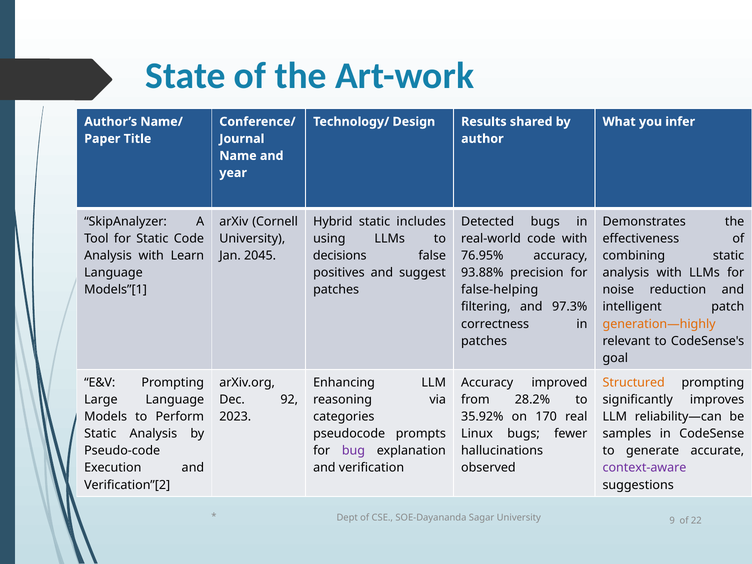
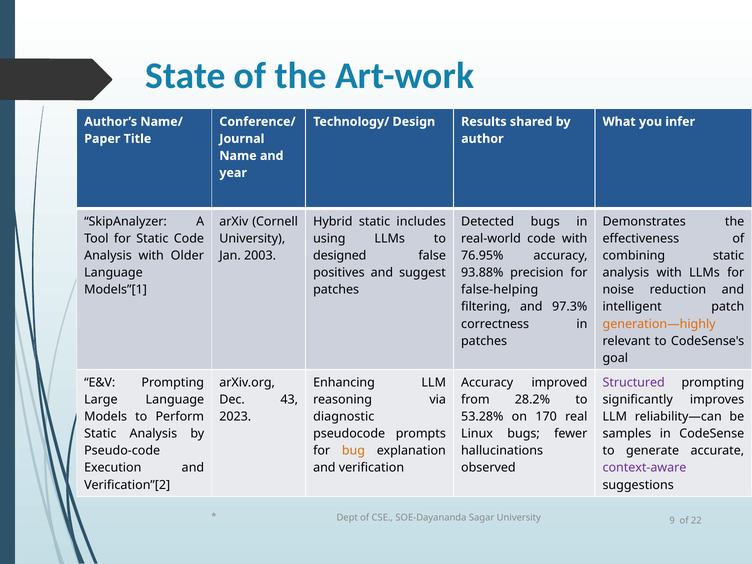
Learn: Learn -> Older
2045: 2045 -> 2003
decisions: decisions -> designed
Structured colour: orange -> purple
92: 92 -> 43
categories: categories -> diagnostic
35.92%: 35.92% -> 53.28%
bug colour: purple -> orange
